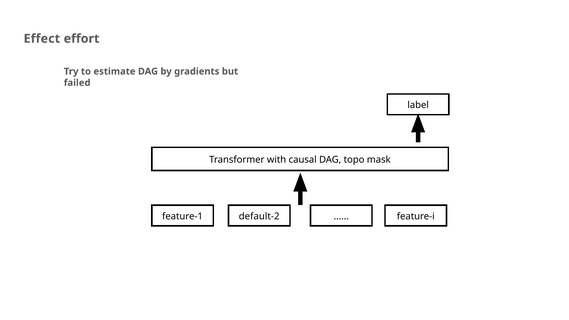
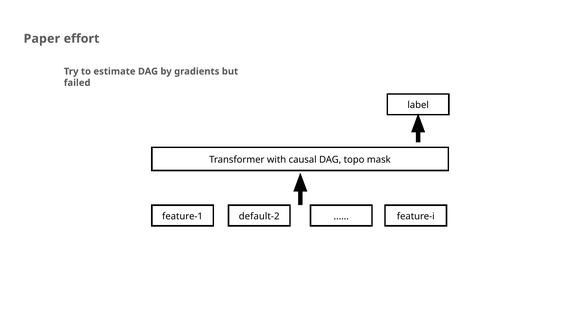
Effect: Effect -> Paper
